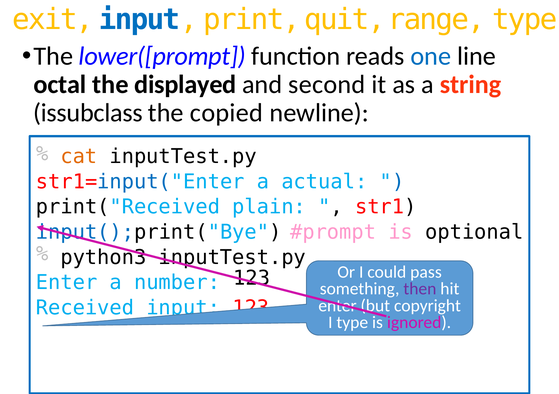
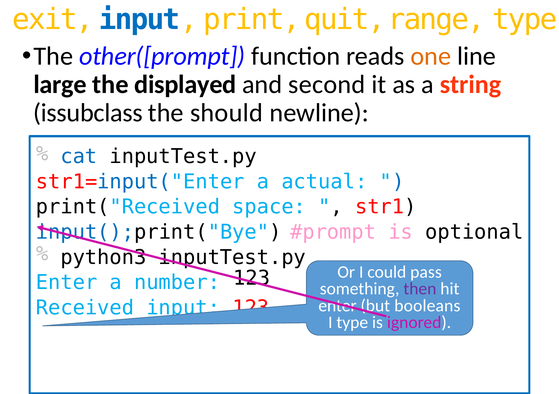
lower([prompt: lower([prompt -> other([prompt
one colour: blue -> orange
octal: octal -> large
copied: copied -> should
cat colour: orange -> blue
plain: plain -> space
copyright: copyright -> booleans
